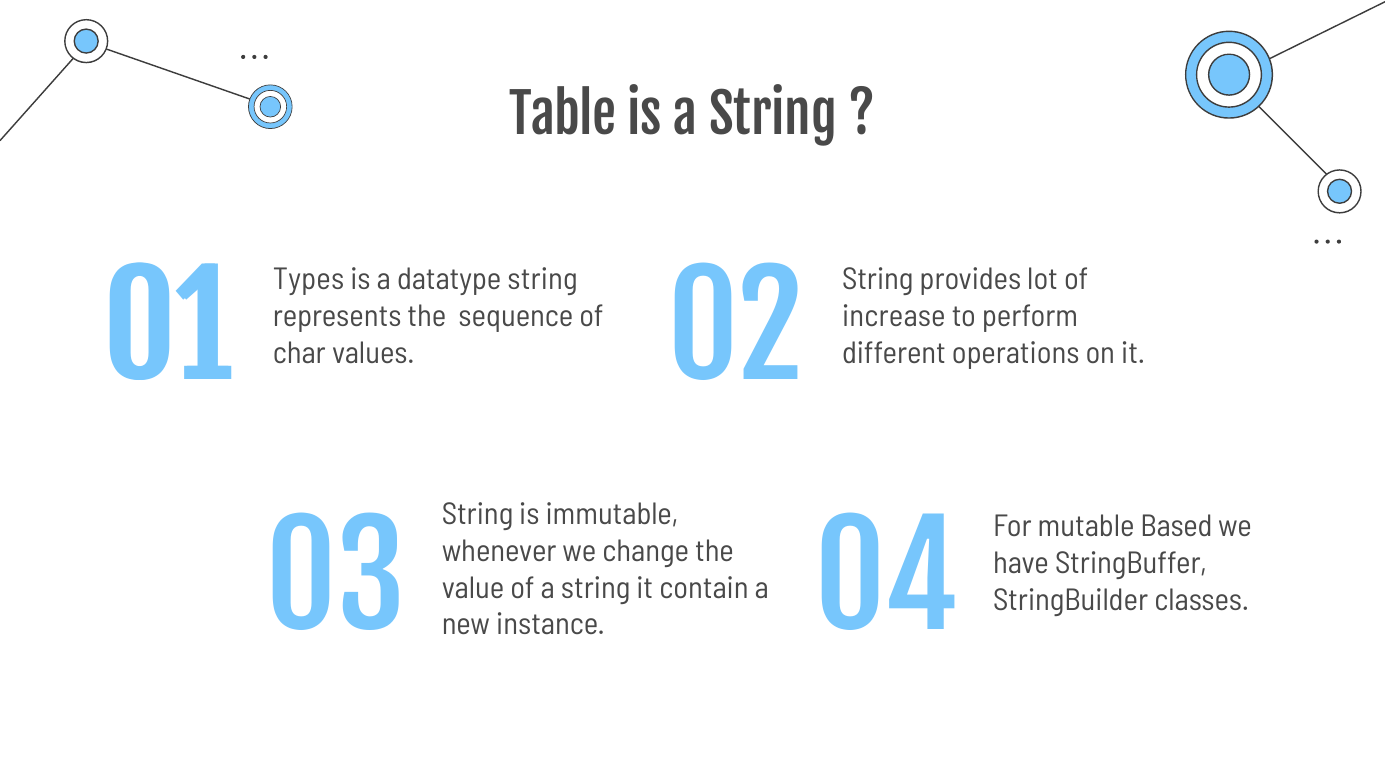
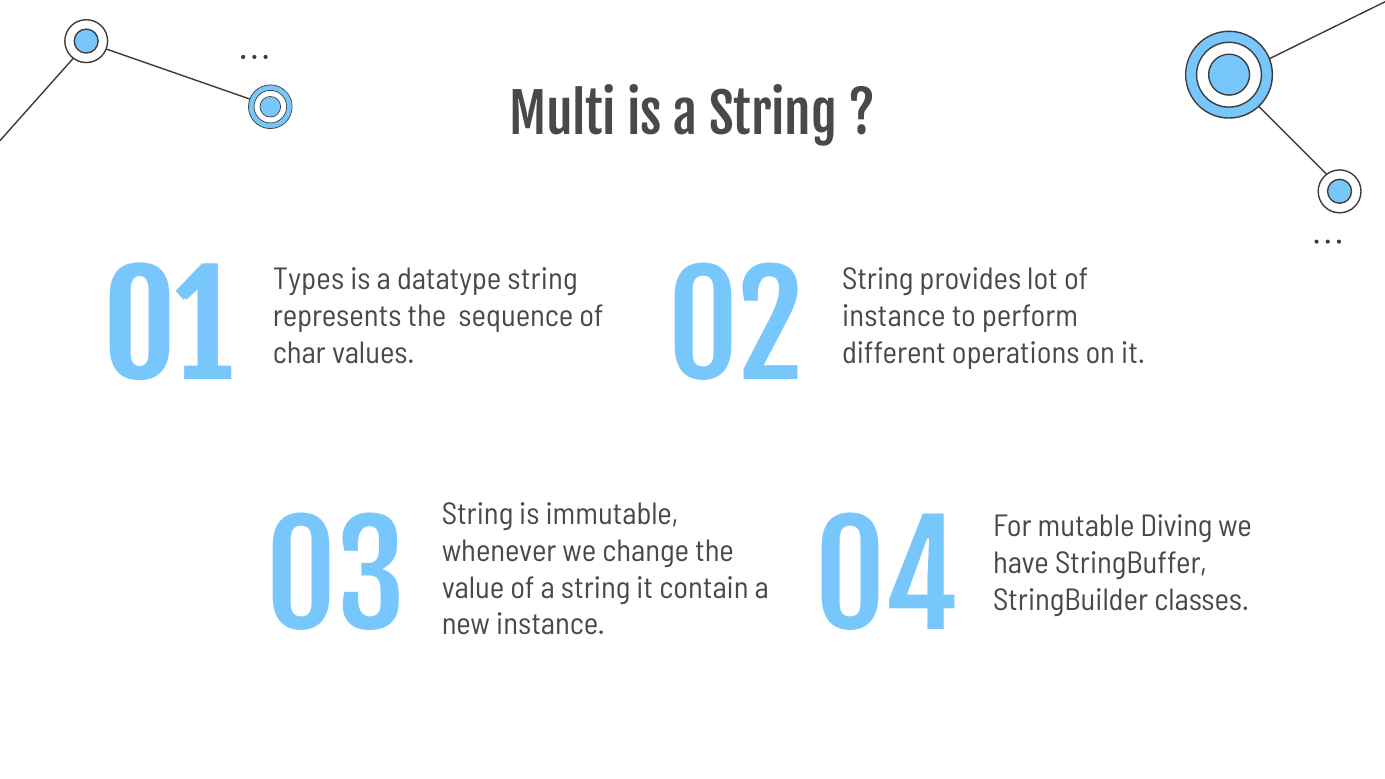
Table: Table -> Multi
increase at (894, 317): increase -> instance
Based: Based -> Diving
